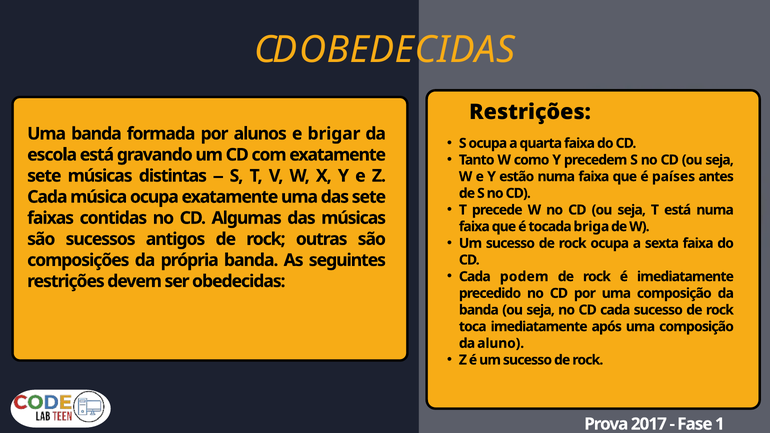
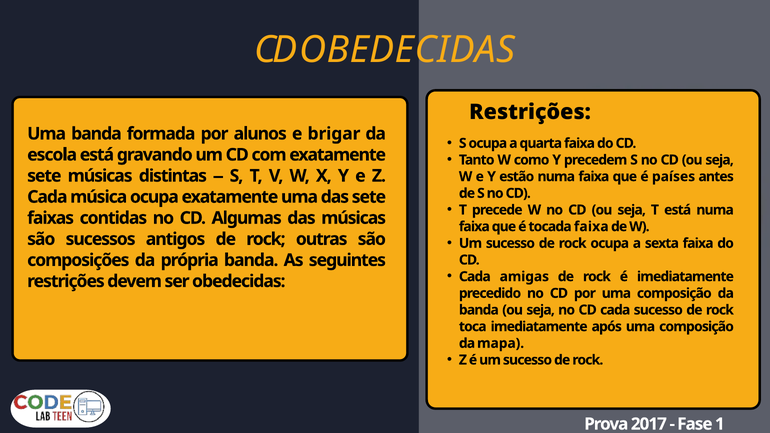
tocada briga: briga -> faixa
podem: podem -> amigas
aluno: aluno -> mapa
